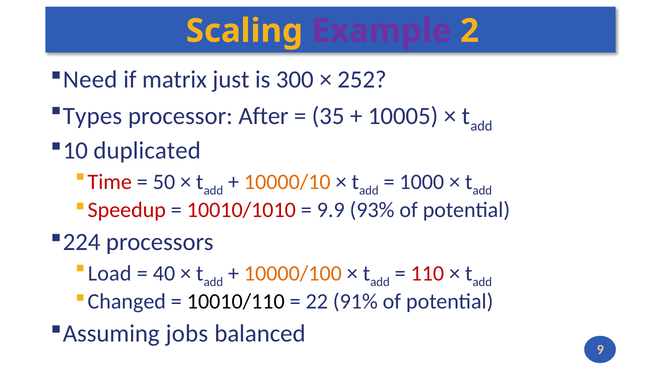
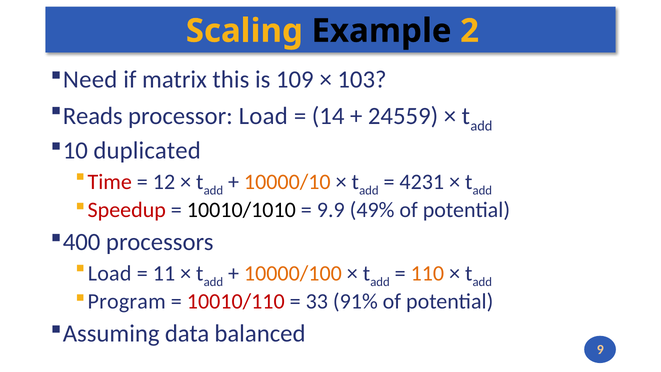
Example colour: purple -> black
just: just -> this
300: 300 -> 109
252: 252 -> 103
Types: Types -> Reads
processor After: After -> Load
35: 35 -> 14
10005: 10005 -> 24559
50: 50 -> 12
1000: 1000 -> 4231
10010/1010 colour: red -> black
93%: 93% -> 49%
224: 224 -> 400
40: 40 -> 11
110 colour: red -> orange
Changed: Changed -> Program
10010/110 colour: black -> red
22: 22 -> 33
jobs: jobs -> data
